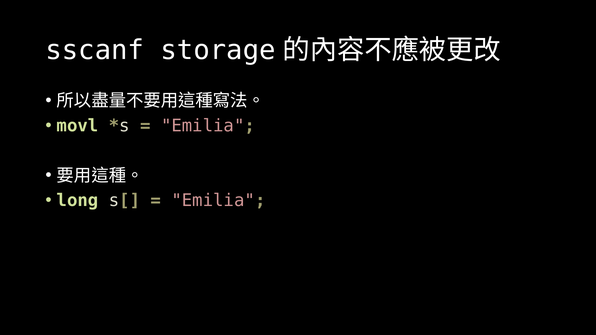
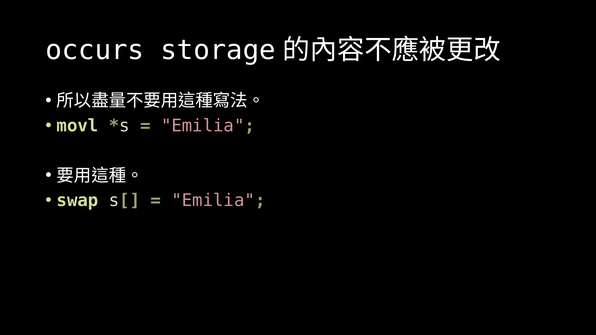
sscanf: sscanf -> occurs
long: long -> swap
